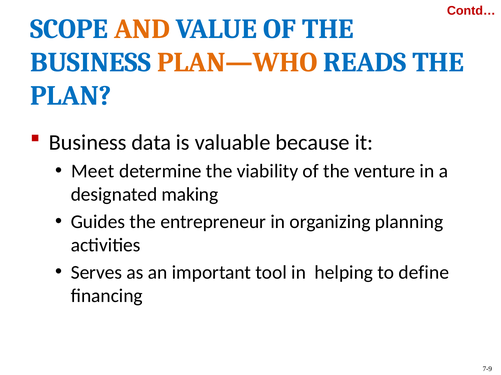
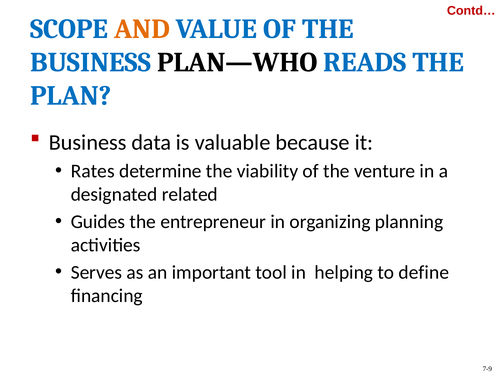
PLAN—WHO colour: orange -> black
Meet: Meet -> Rates
making: making -> related
